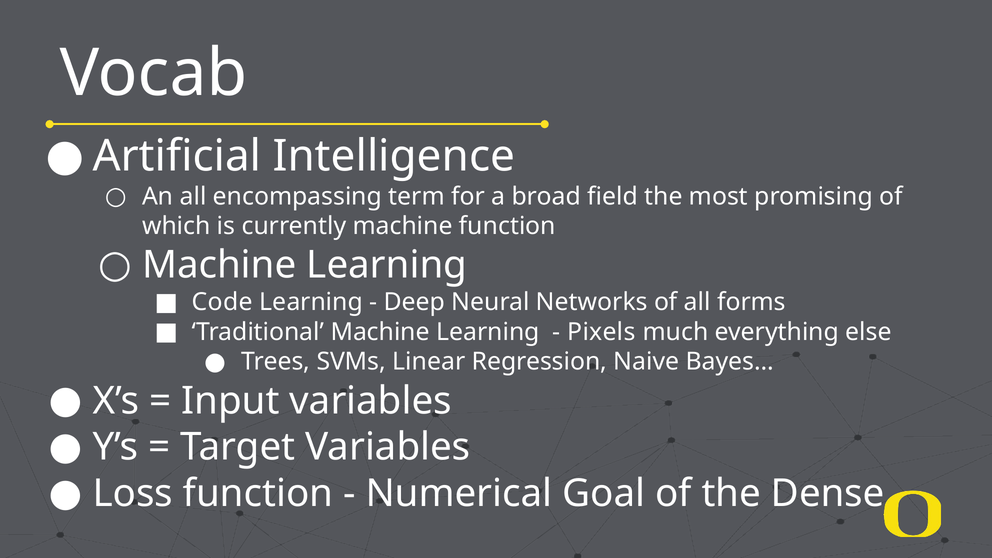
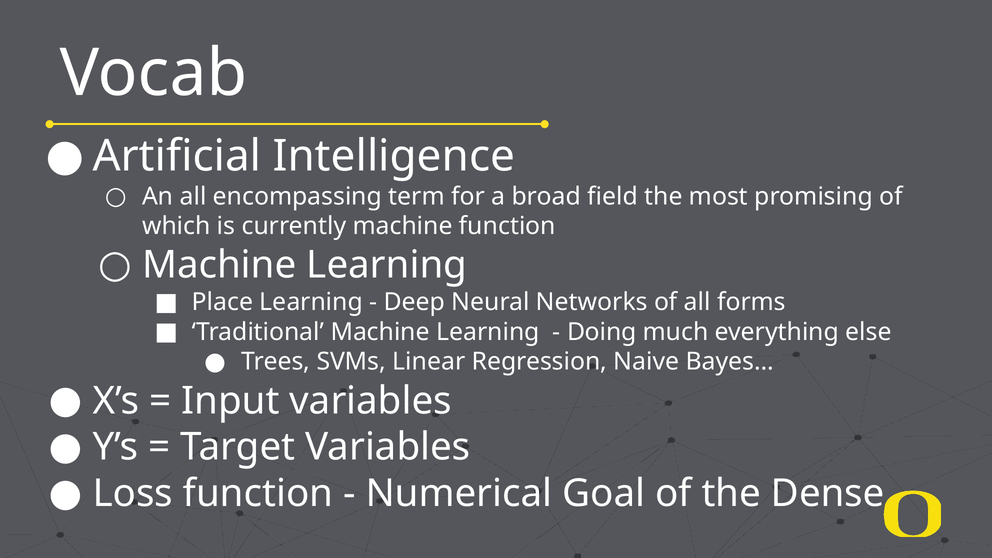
Code: Code -> Place
Pixels: Pixels -> Doing
